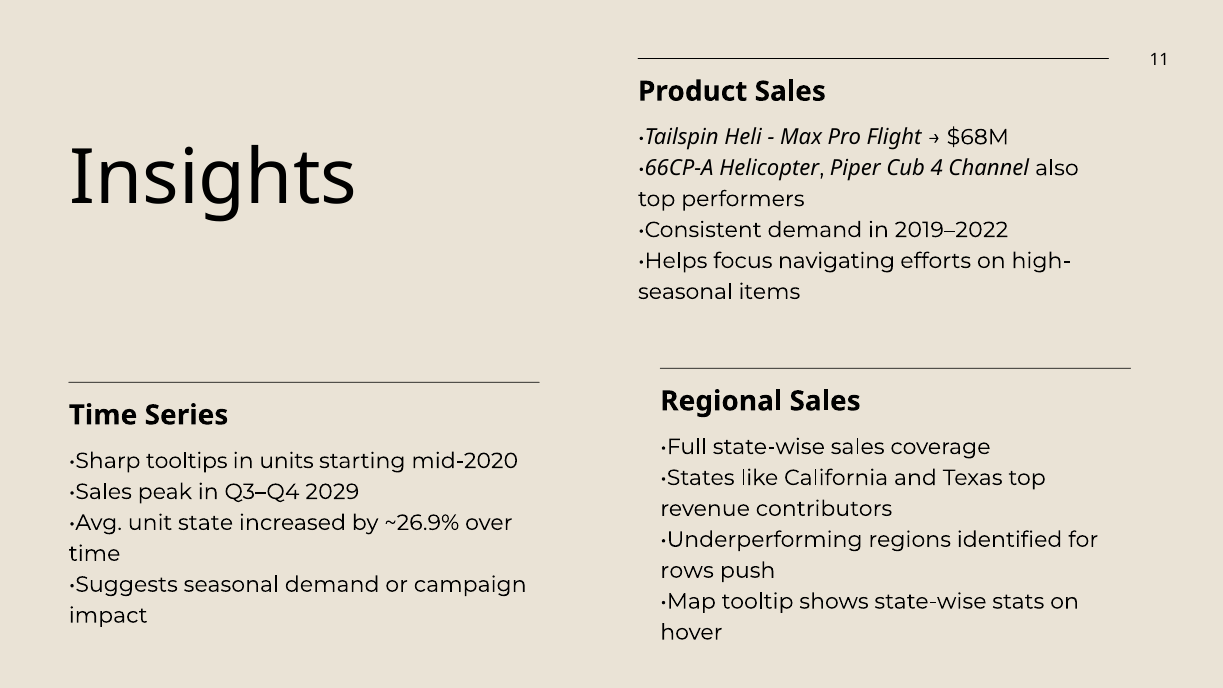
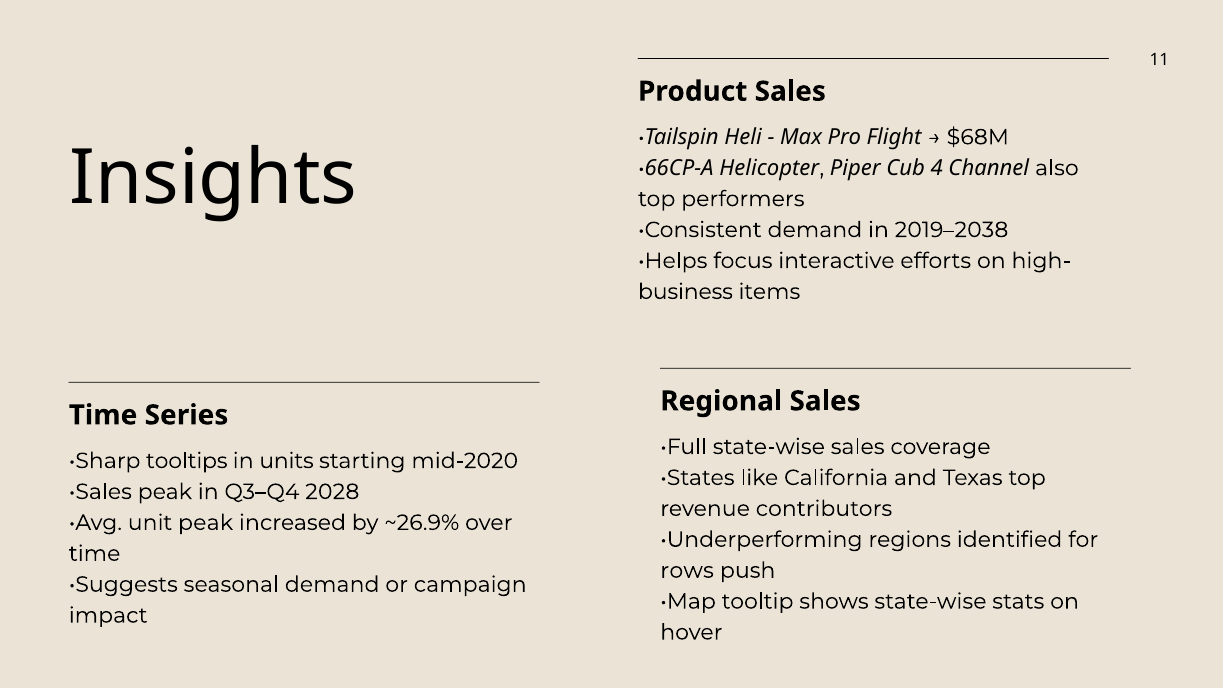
2019–2022: 2019–2022 -> 2019–2038
navigating: navigating -> interactive
seasonal at (685, 292): seasonal -> business
2029: 2029 -> 2028
unit state: state -> peak
